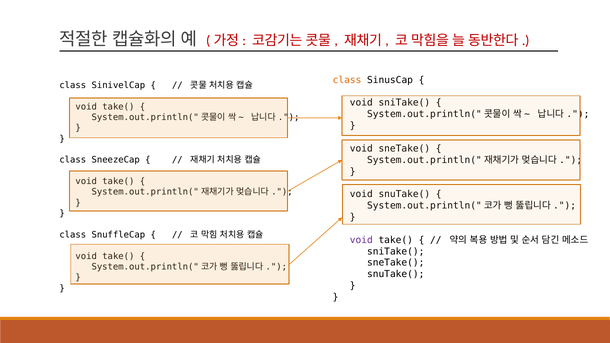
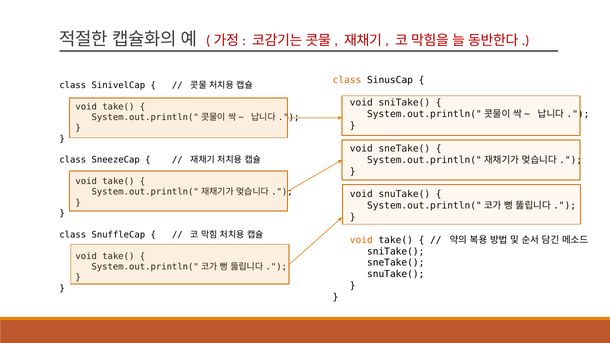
void at (361, 240) colour: purple -> orange
